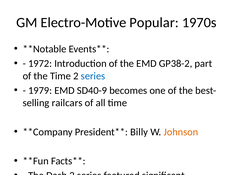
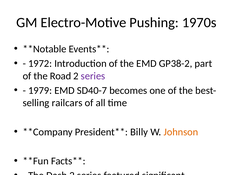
Popular: Popular -> Pushing
the Time: Time -> Road
series at (93, 76) colour: blue -> purple
SD40-9: SD40-9 -> SD40-7
